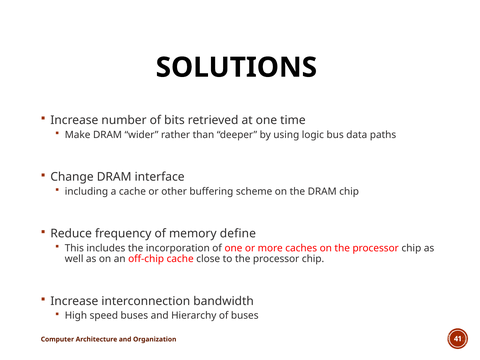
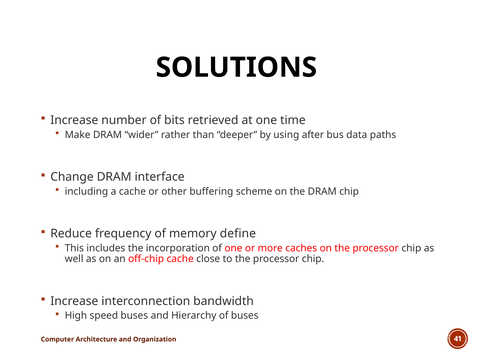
logic: logic -> after
